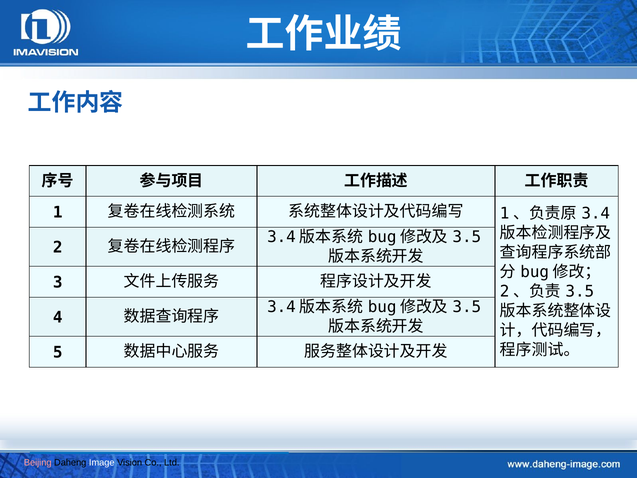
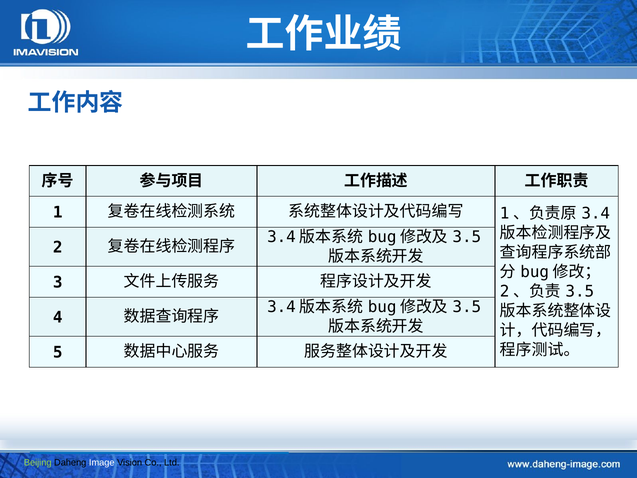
Beijing colour: pink -> light green
